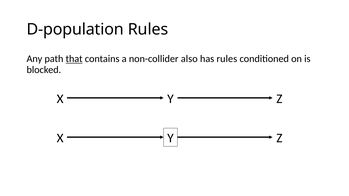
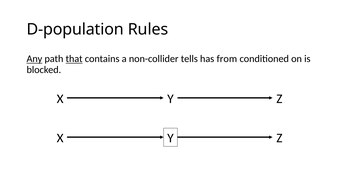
Any underline: none -> present
also: also -> tells
has rules: rules -> from
